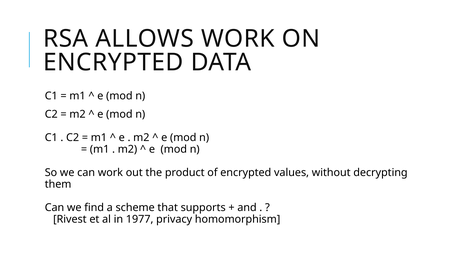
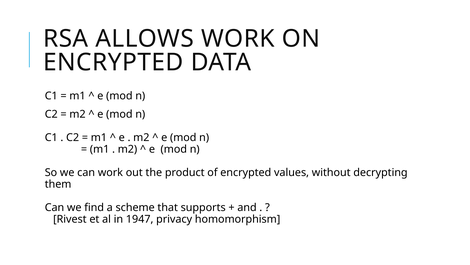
1977: 1977 -> 1947
